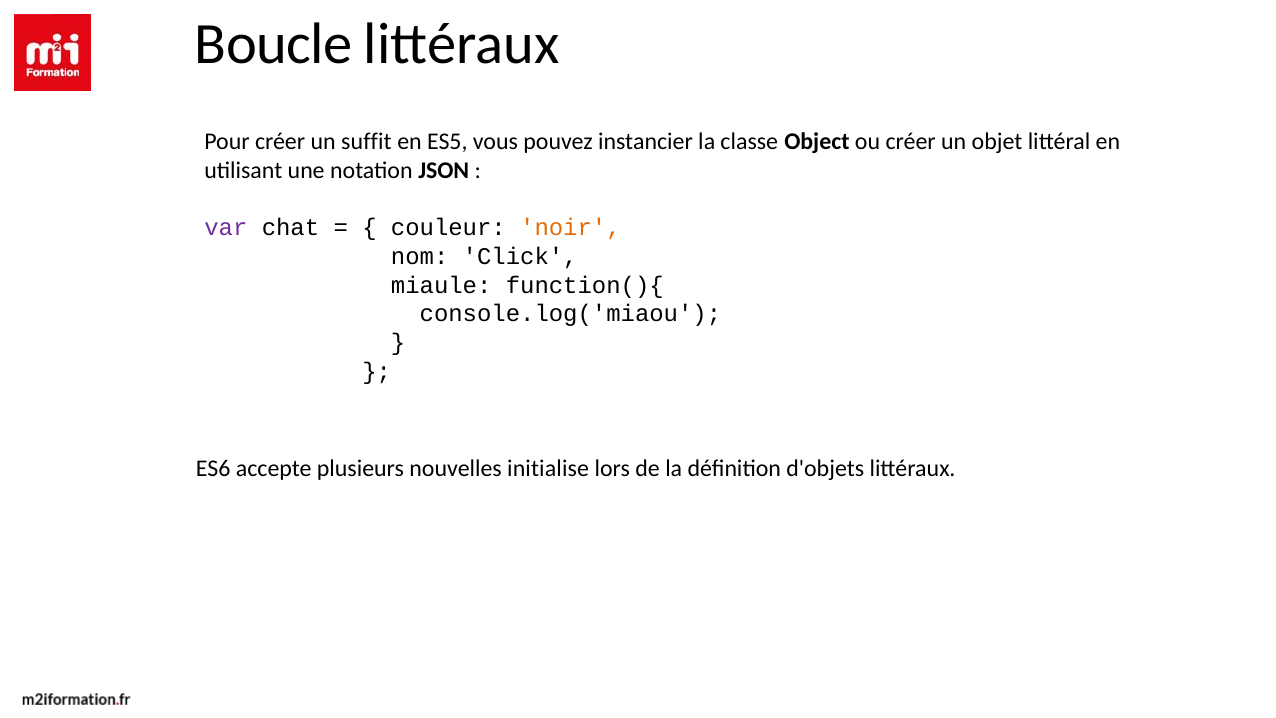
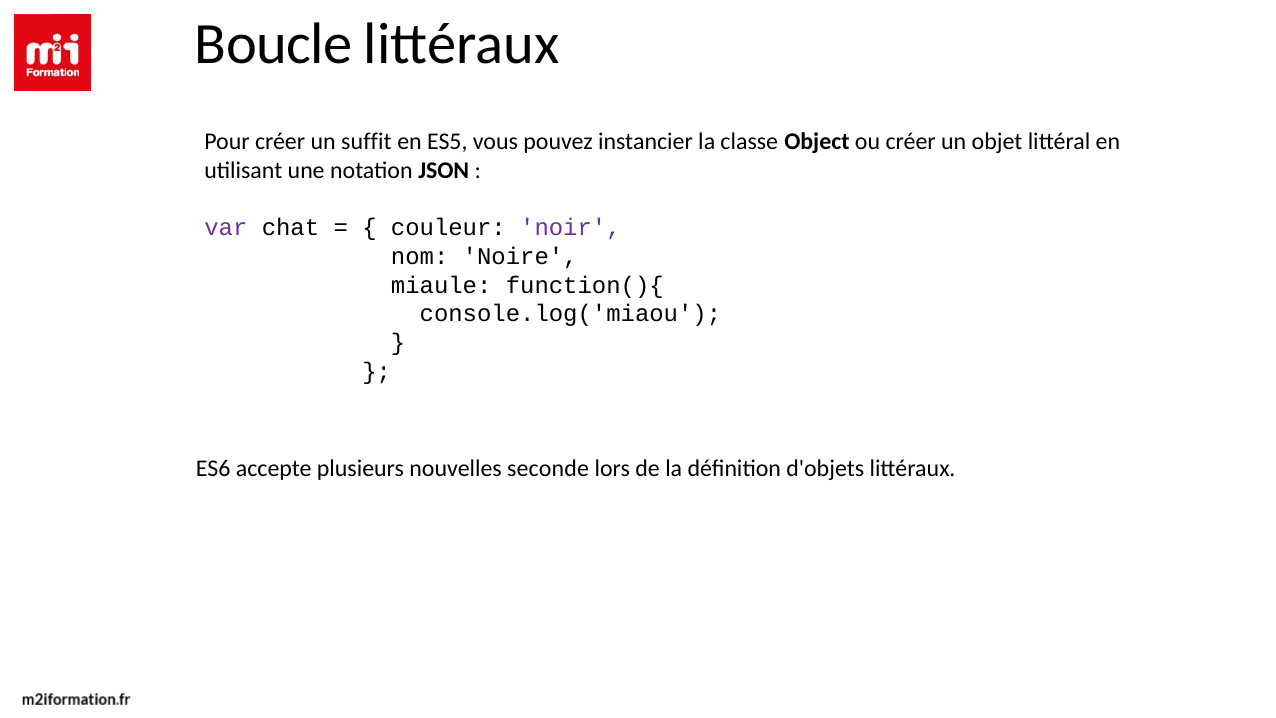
noir colour: orange -> purple
Click: Click -> Noire
initialise: initialise -> seconde
